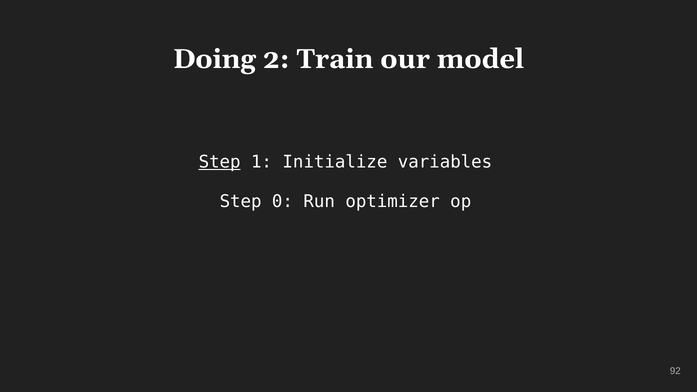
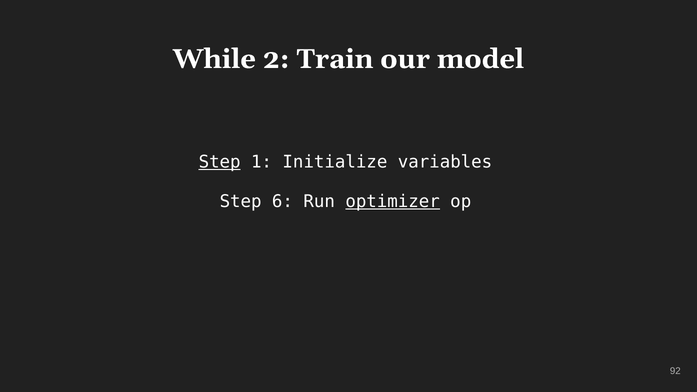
Doing: Doing -> While
0: 0 -> 6
optimizer underline: none -> present
